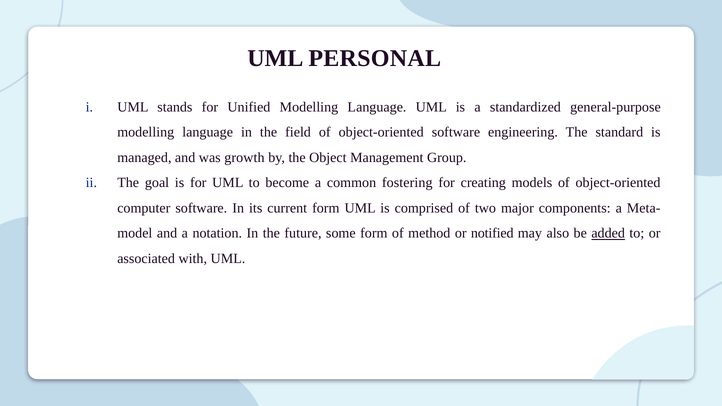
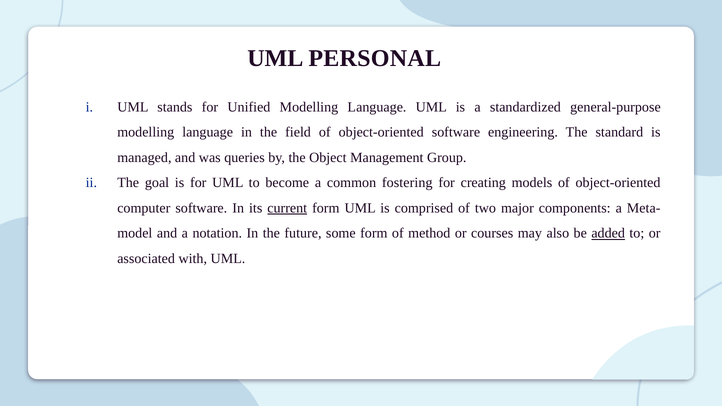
growth: growth -> queries
current underline: none -> present
notified: notified -> courses
